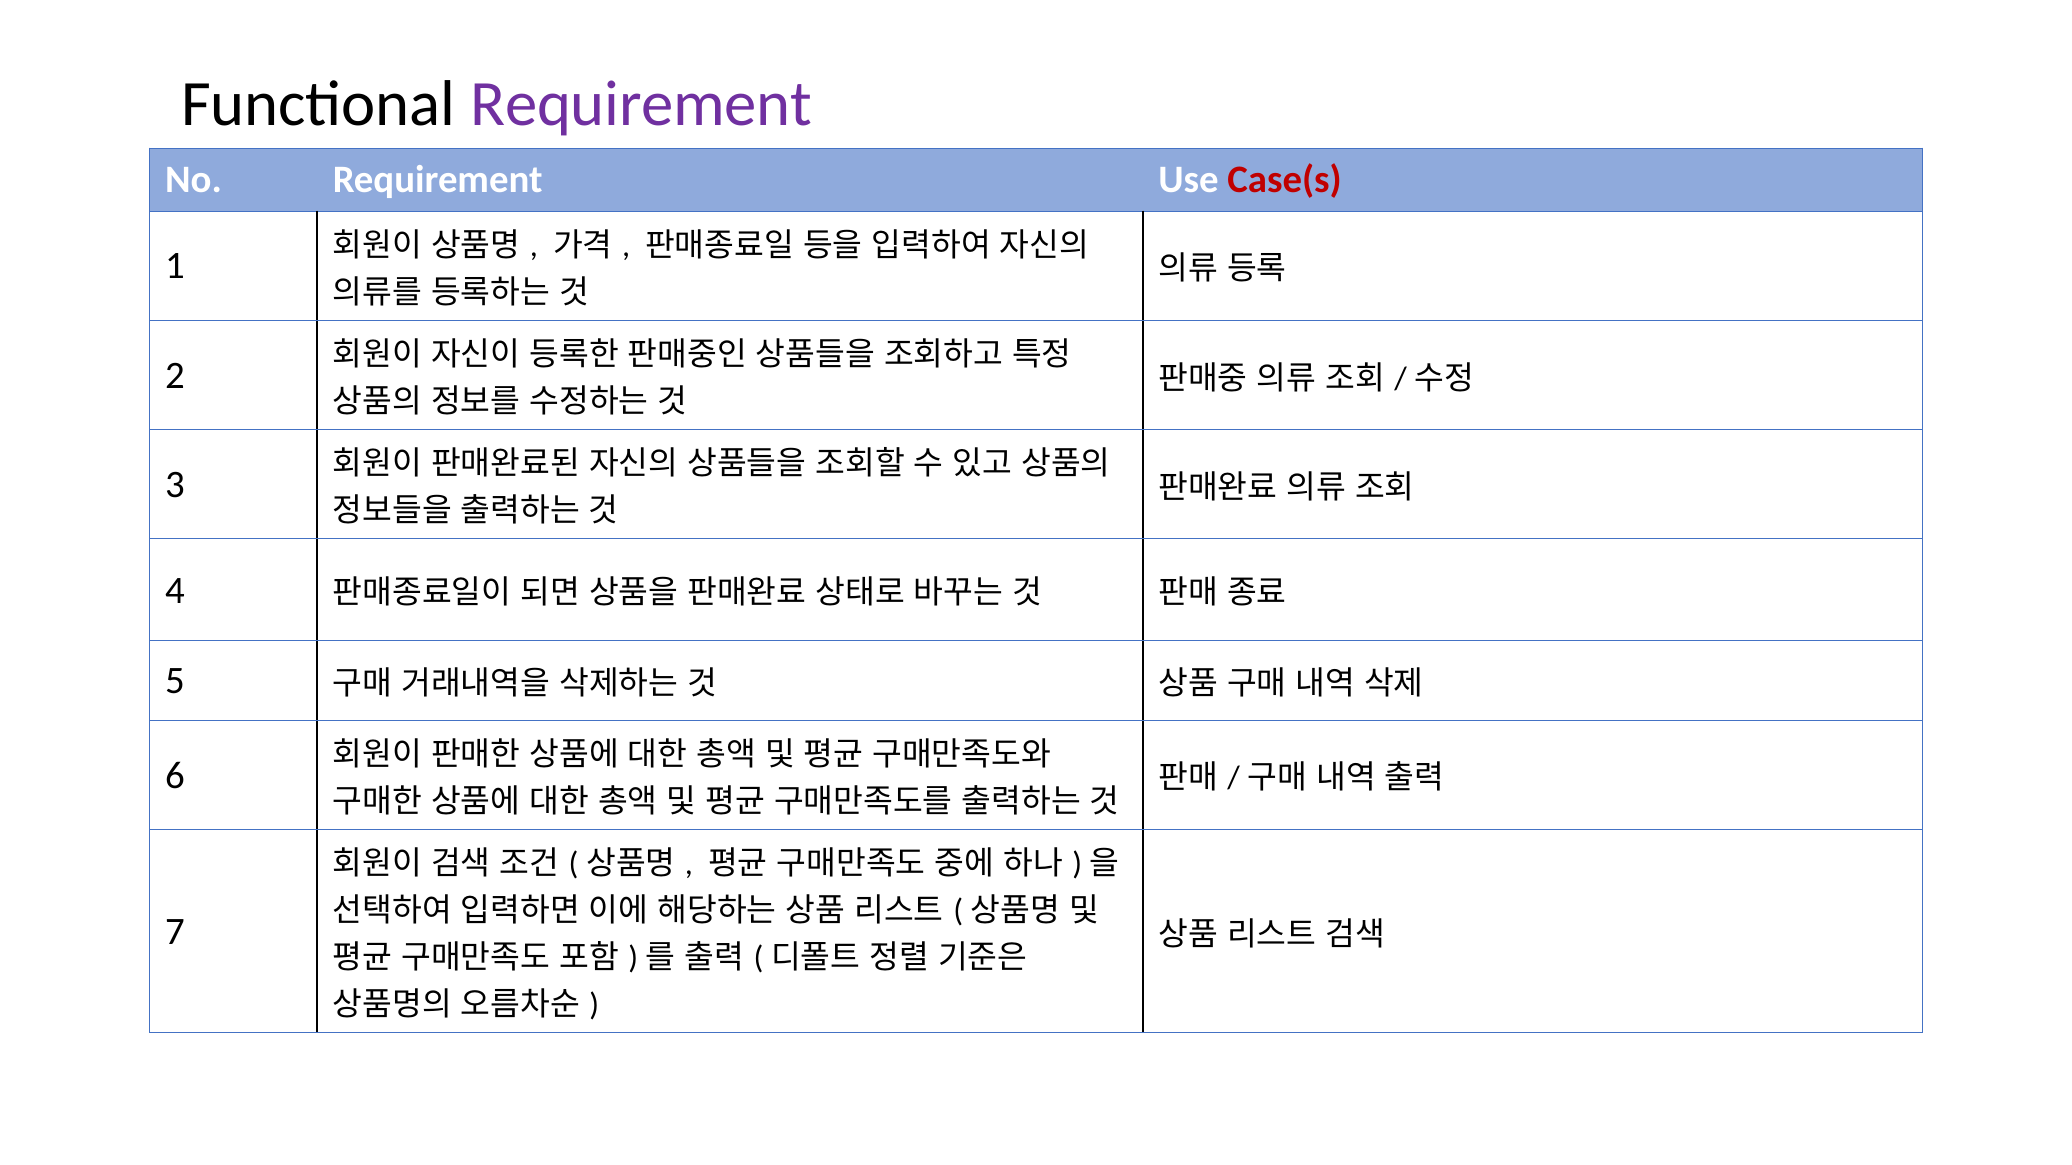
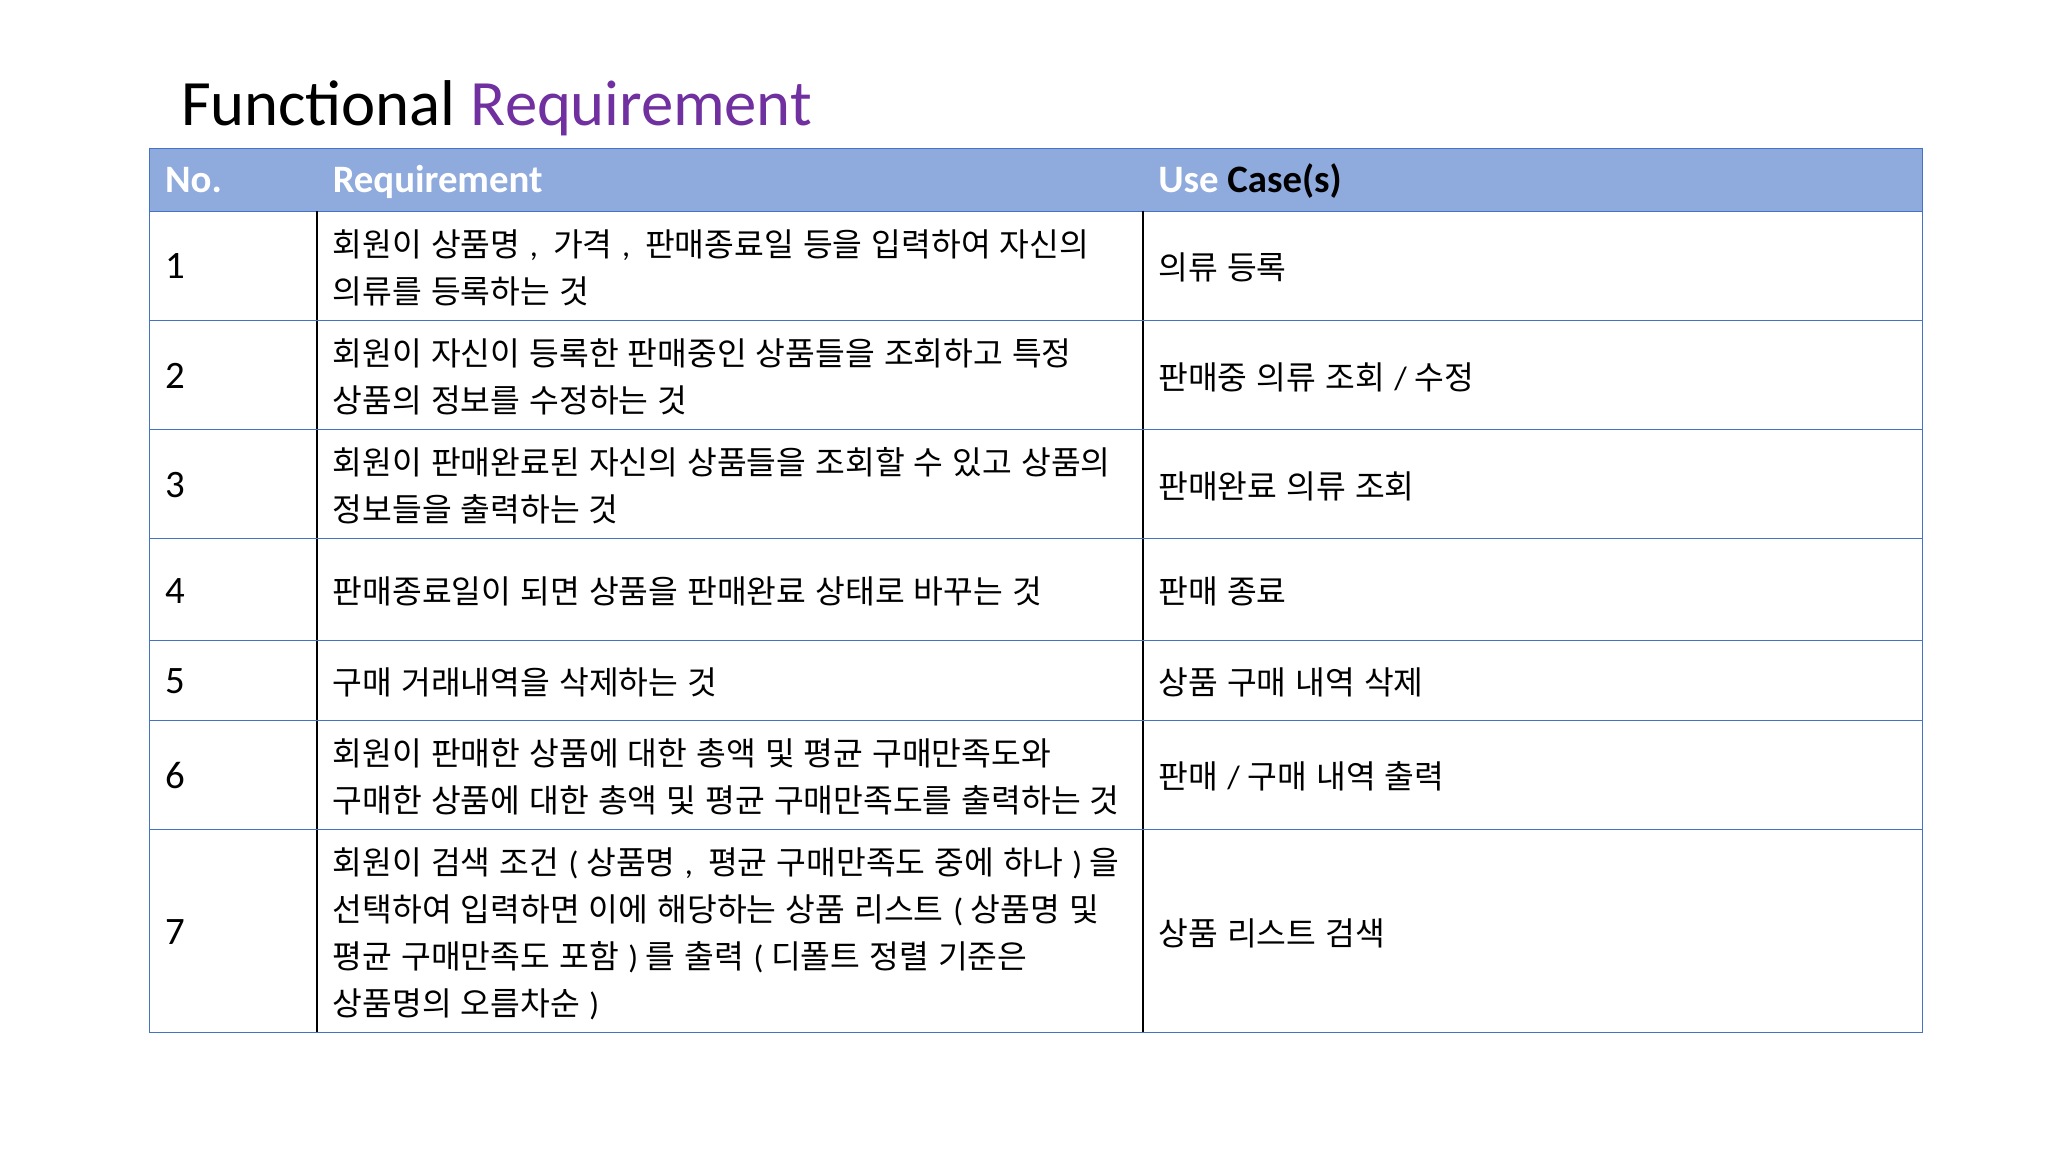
Case(s colour: red -> black
